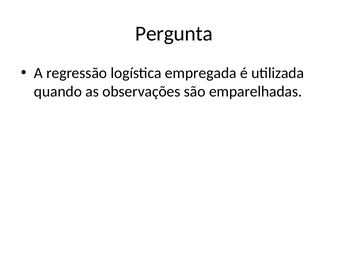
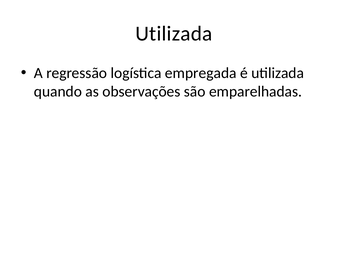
Pergunta at (174, 34): Pergunta -> Utilizada
